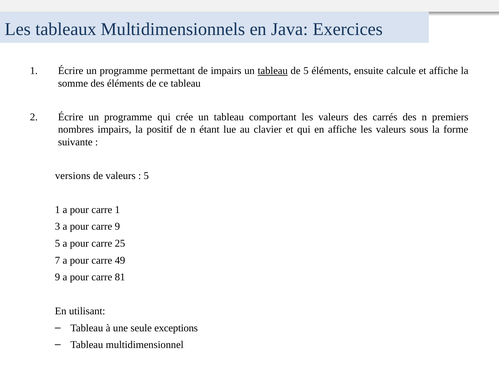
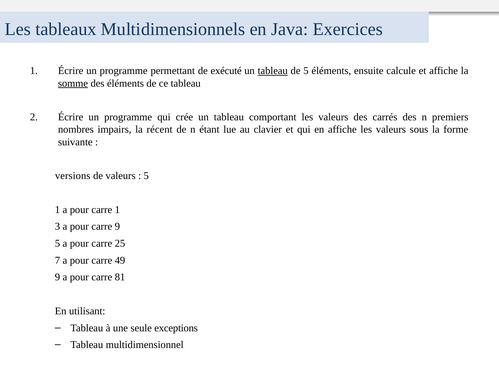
de impairs: impairs -> exécuté
somme underline: none -> present
positif: positif -> récent
